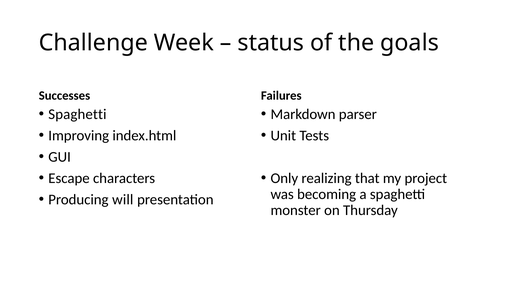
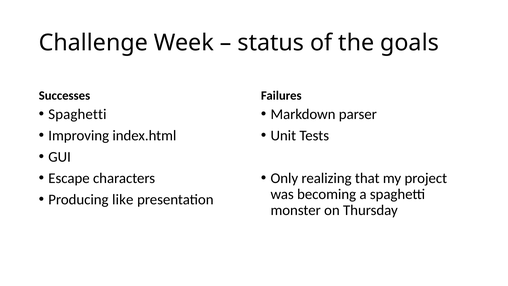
will: will -> like
